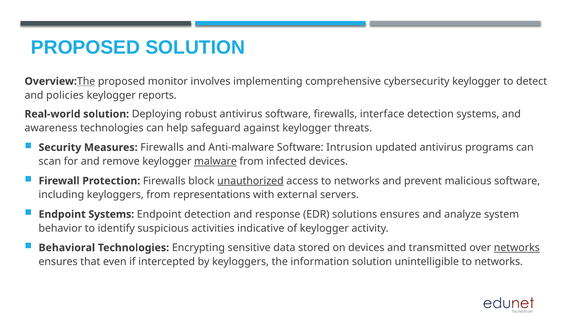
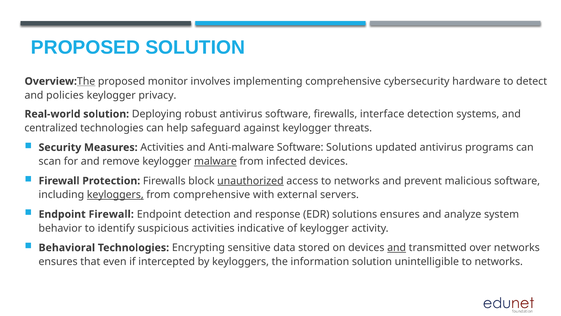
cybersecurity keylogger: keylogger -> hardware
reports: reports -> privacy
awareness: awareness -> centralized
Measures Firewalls: Firewalls -> Activities
Software Intrusion: Intrusion -> Solutions
keyloggers at (115, 195) underline: none -> present
from representations: representations -> comprehensive
Endpoint Systems: Systems -> Firewall
and at (397, 247) underline: none -> present
networks at (517, 247) underline: present -> none
